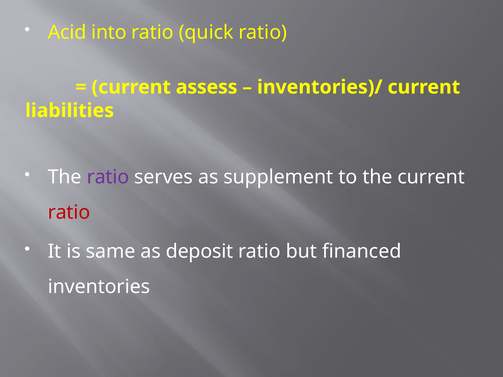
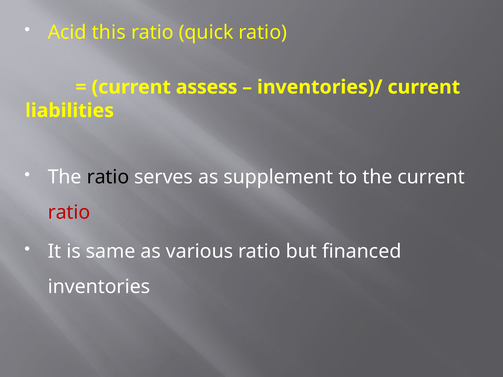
into: into -> this
ratio at (108, 177) colour: purple -> black
deposit: deposit -> various
